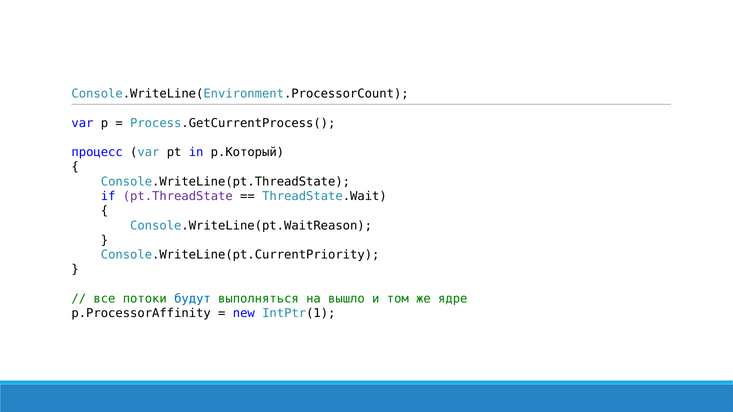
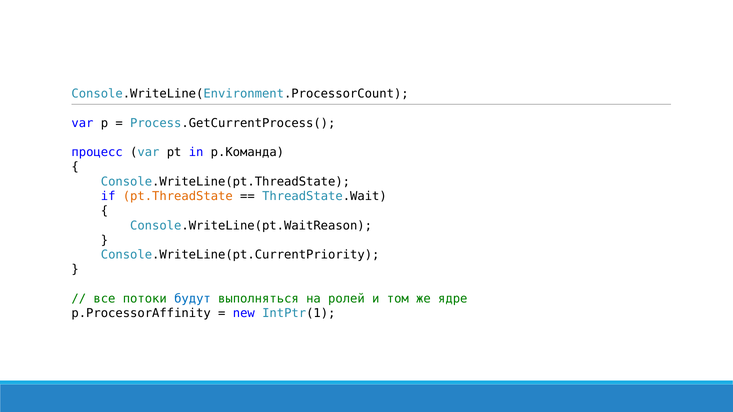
p.Который: p.Который -> p.Команда
pt.ThreadState colour: purple -> orange
вышло: вышло -> ролей
